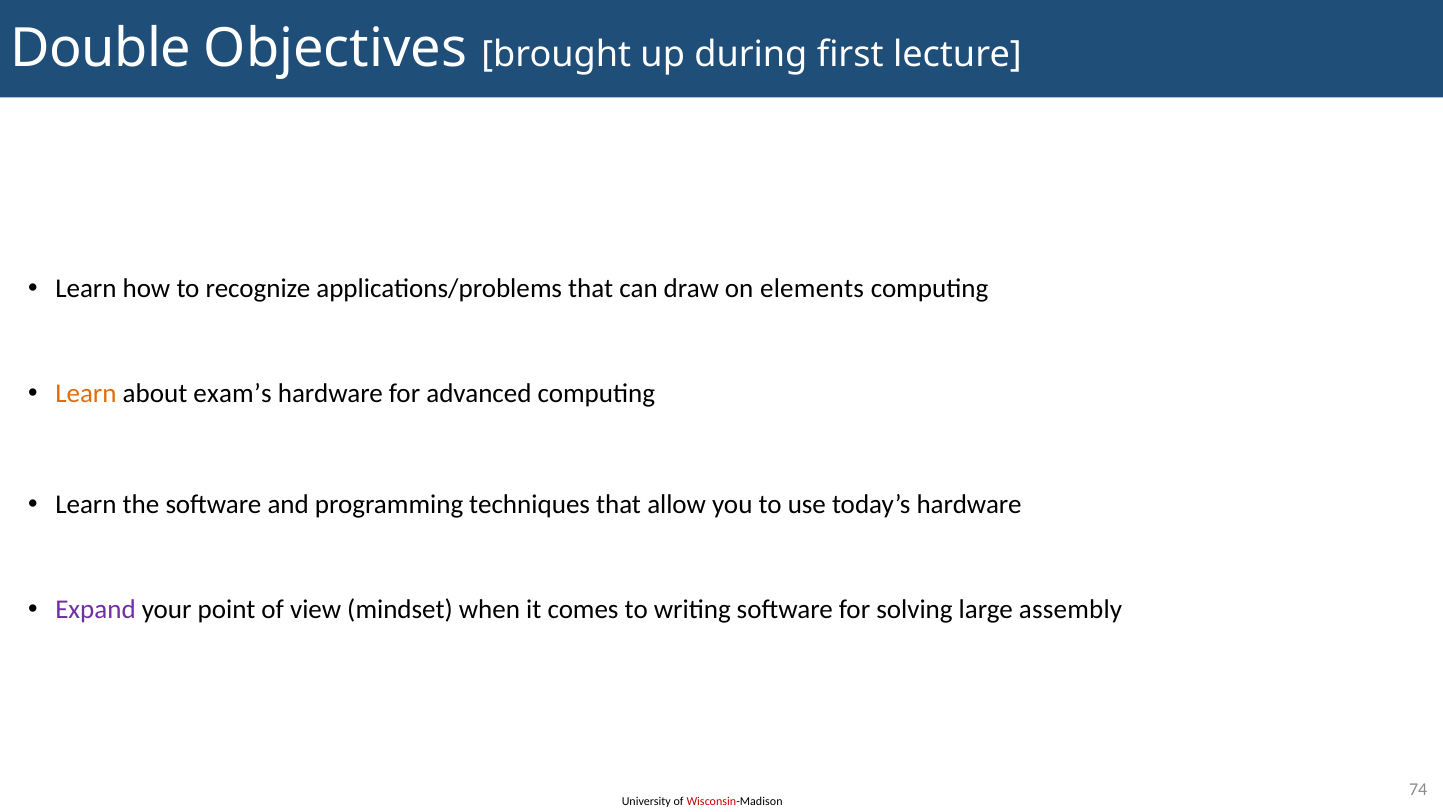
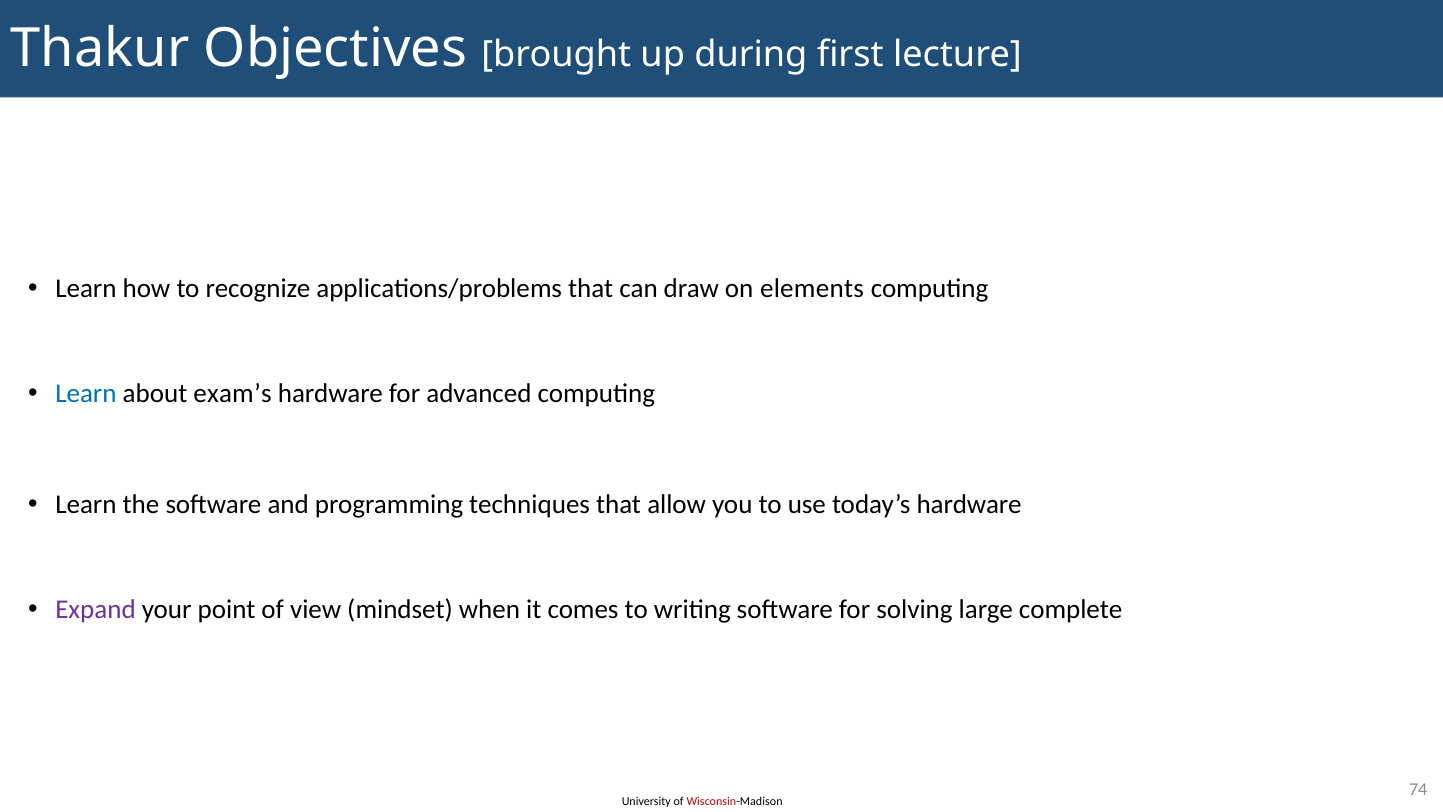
Double: Double -> Thakur
Learn at (86, 393) colour: orange -> blue
assembly: assembly -> complete
